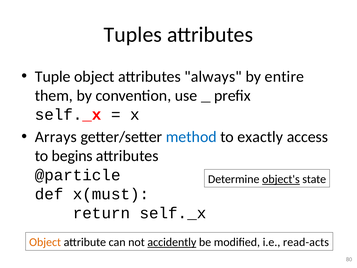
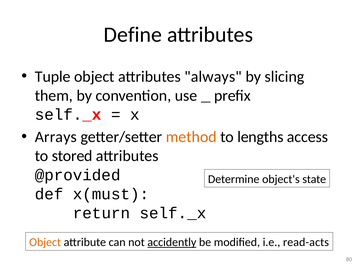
Tuples: Tuples -> Define
entire: entire -> slicing
method colour: blue -> orange
exactly: exactly -> lengths
begins: begins -> stored
@particle: @particle -> @provided
object's underline: present -> none
